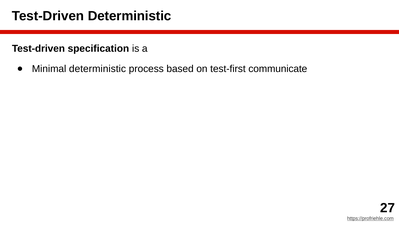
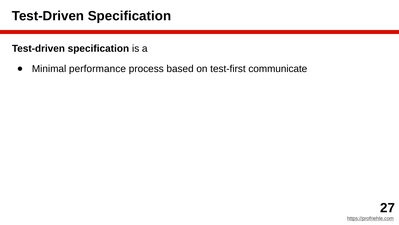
Deterministic at (130, 16): Deterministic -> Specification
Minimal deterministic: deterministic -> performance
